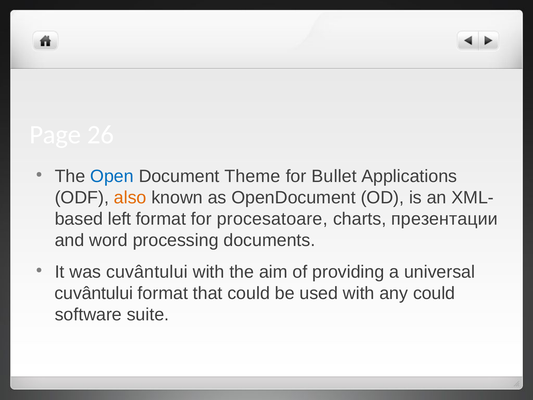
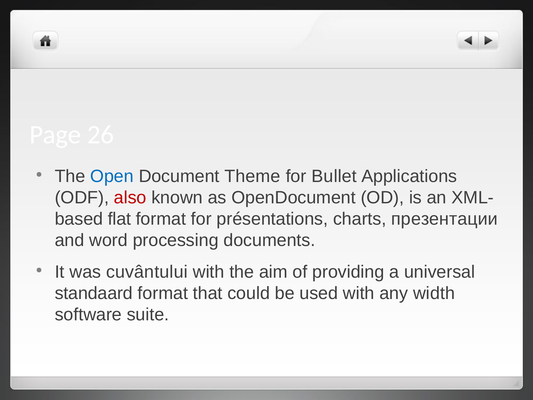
also colour: orange -> red
left: left -> flat
procesatoare: procesatoare -> présentations
cuvântului at (94, 293): cuvântului -> standaard
any could: could -> width
